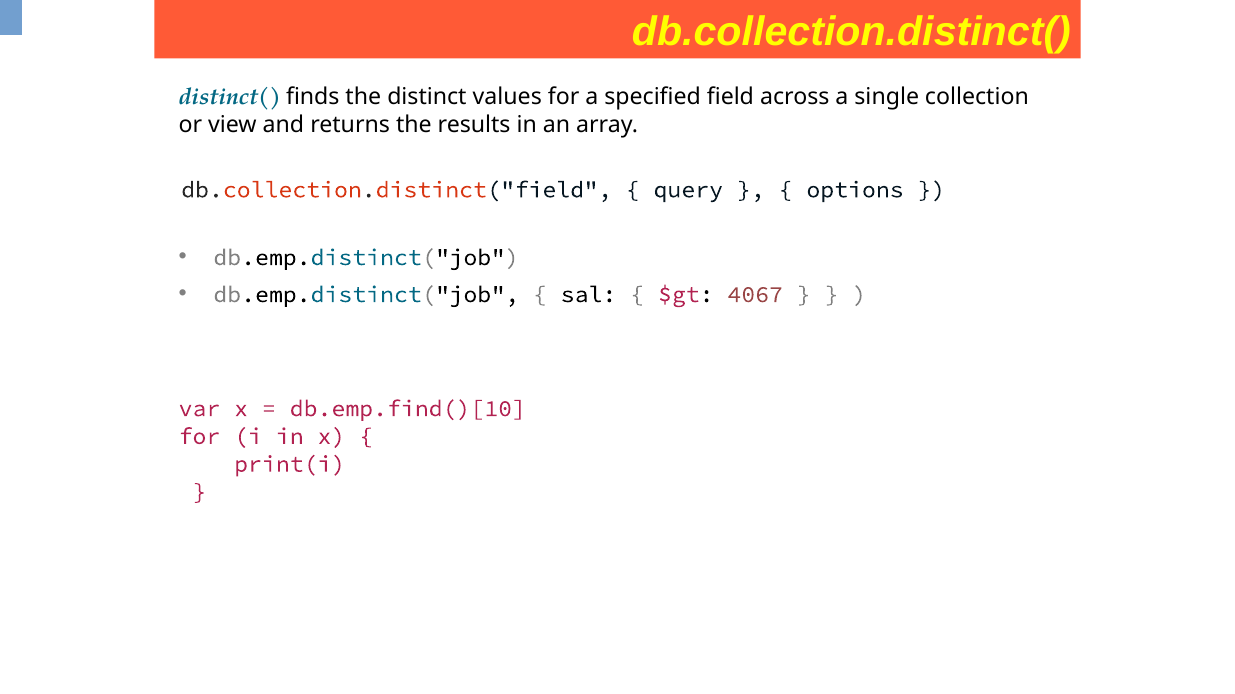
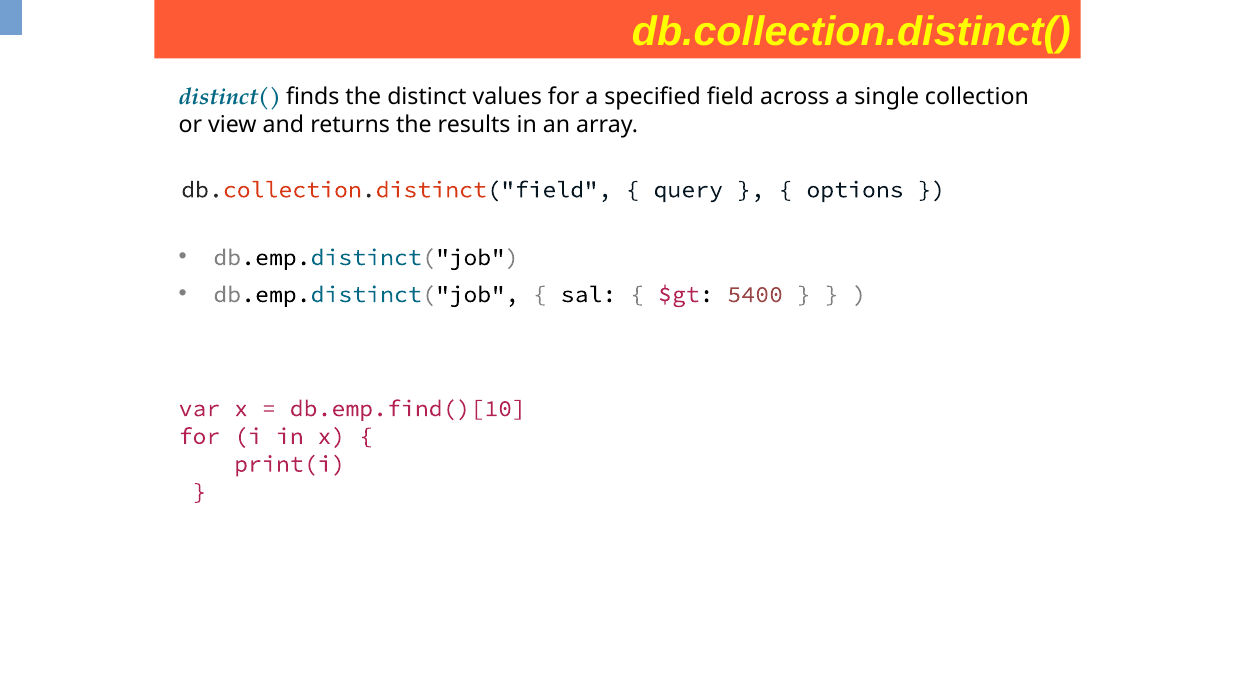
4067: 4067 -> 5400
